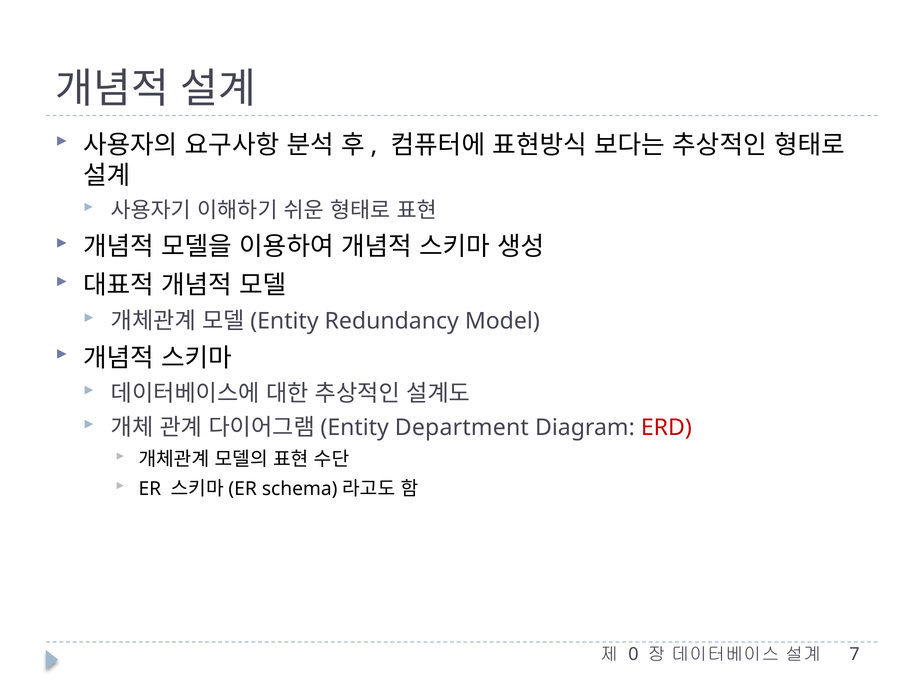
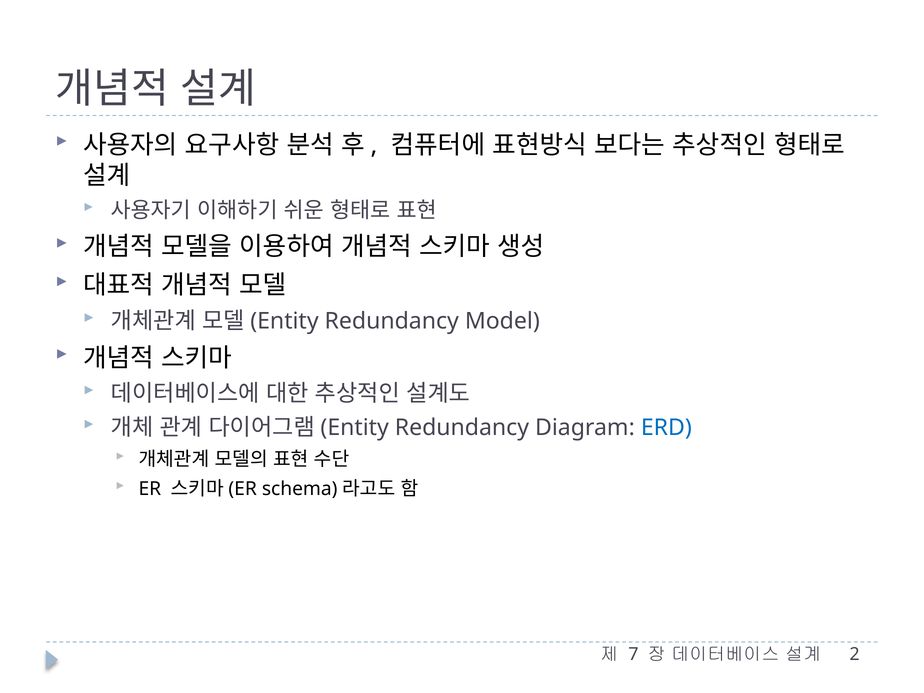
Department at (462, 428): Department -> Redundancy
ERD colour: red -> blue
0: 0 -> 7
7: 7 -> 2
